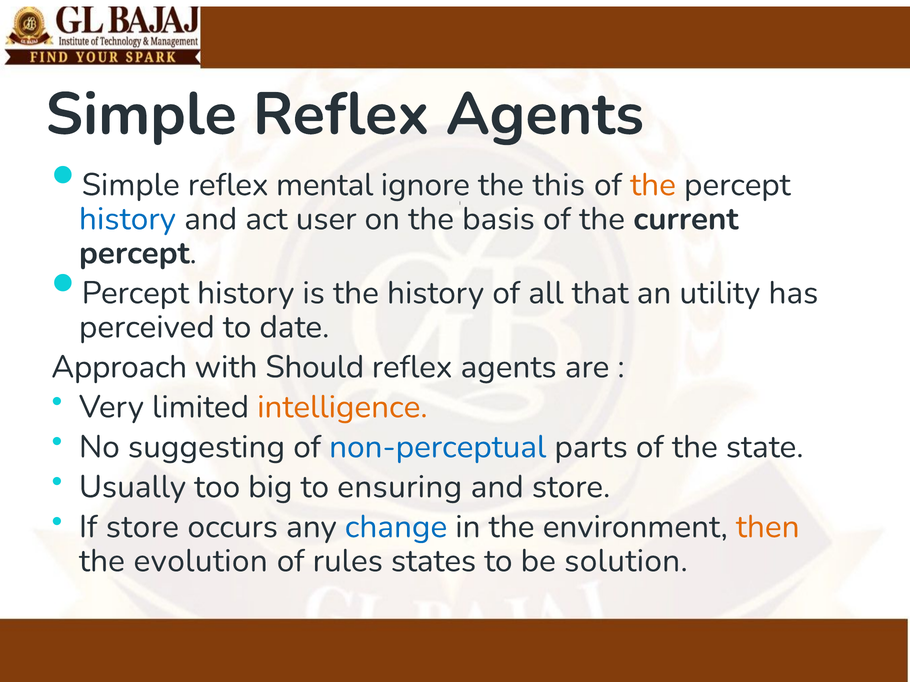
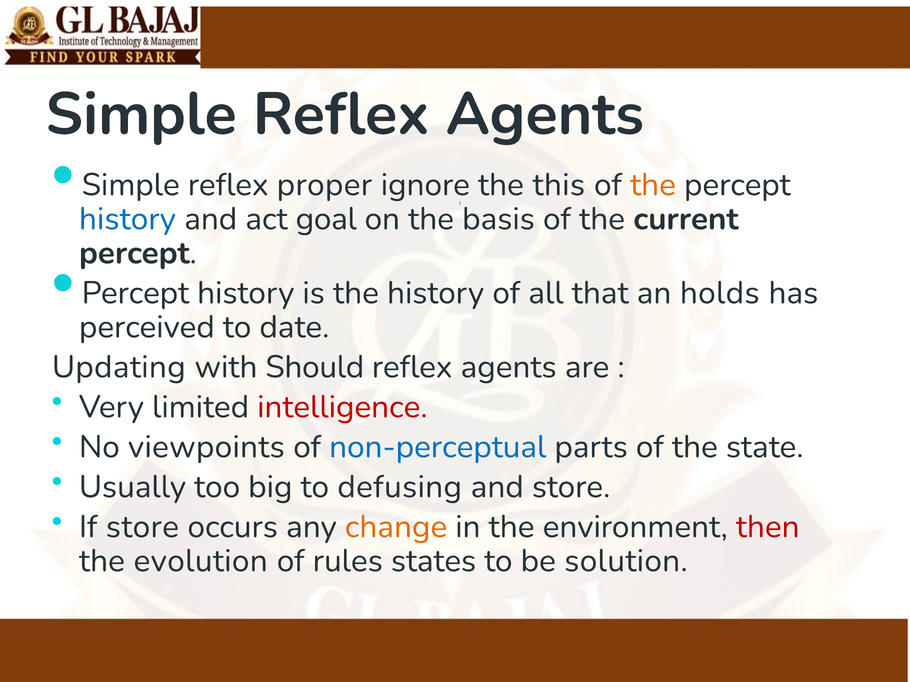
mental: mental -> proper
user: user -> goal
utility: utility -> holds
Approach: Approach -> Updating
intelligence colour: orange -> red
suggesting: suggesting -> viewpoints
ensuring: ensuring -> defusing
change colour: blue -> orange
then colour: orange -> red
